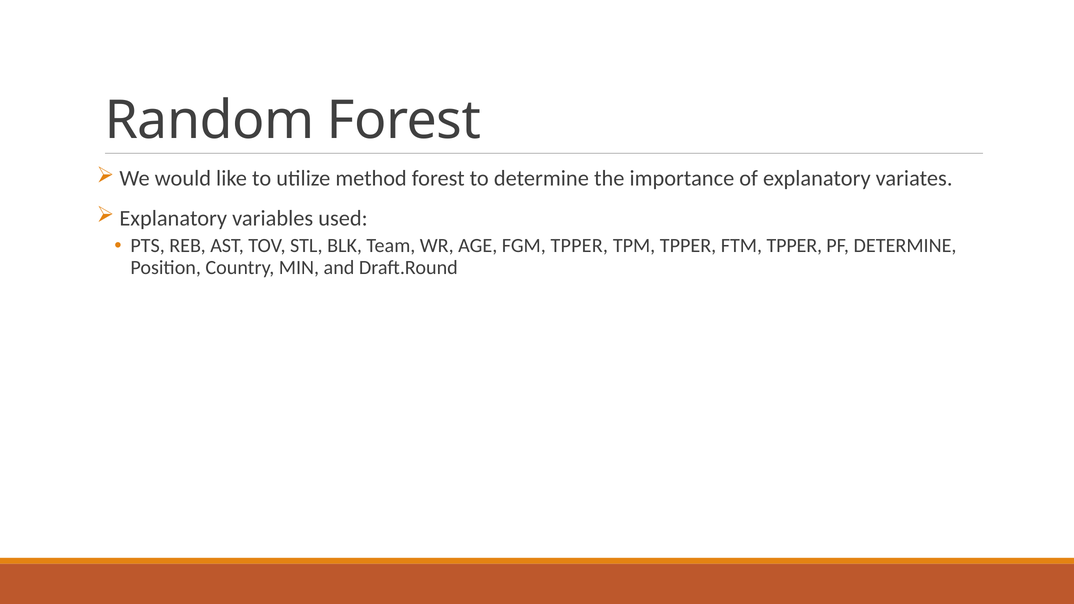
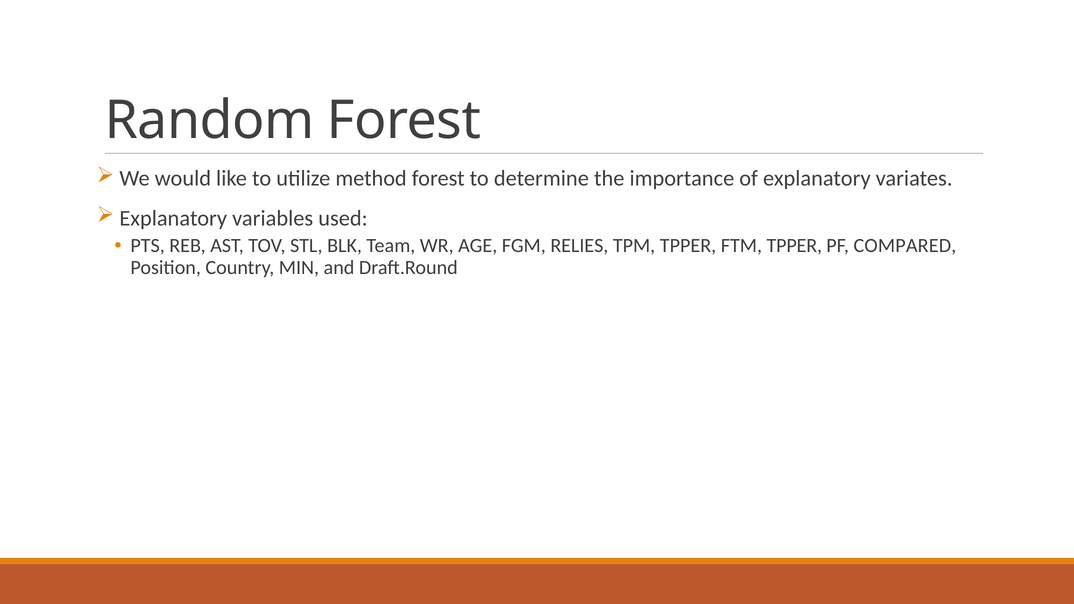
FGM TPPER: TPPER -> RELIES
PF DETERMINE: DETERMINE -> COMPARED
